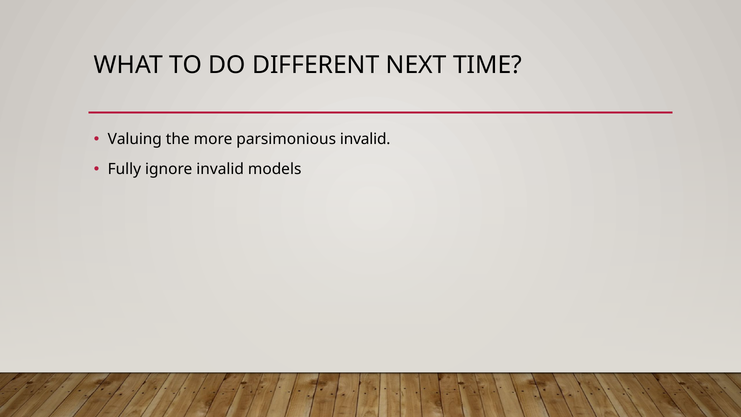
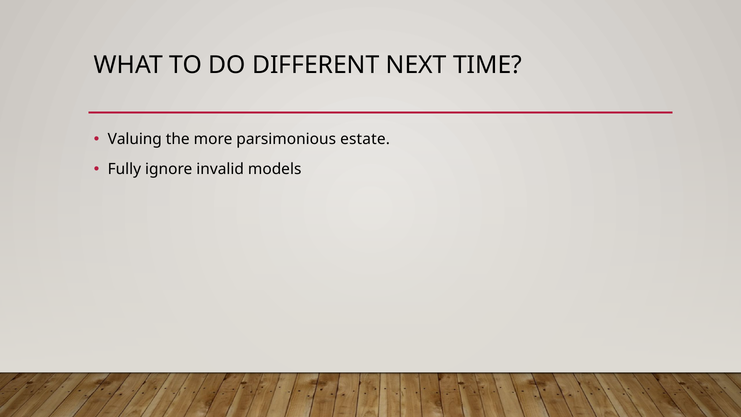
parsimonious invalid: invalid -> estate
